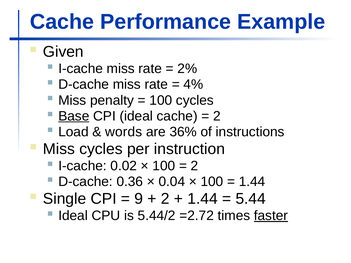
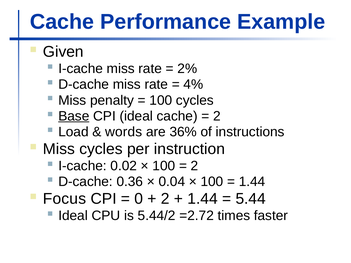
Single: Single -> Focus
9: 9 -> 0
faster underline: present -> none
